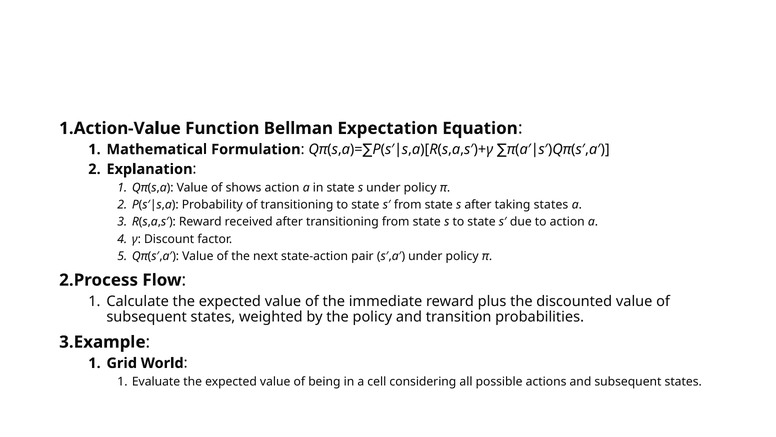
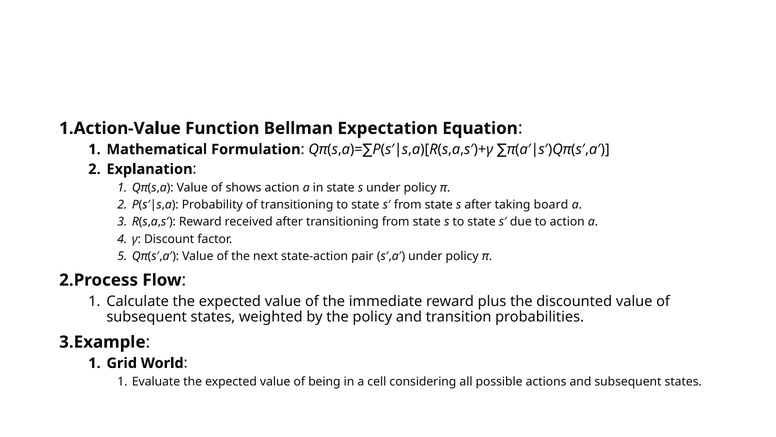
taking states: states -> board
